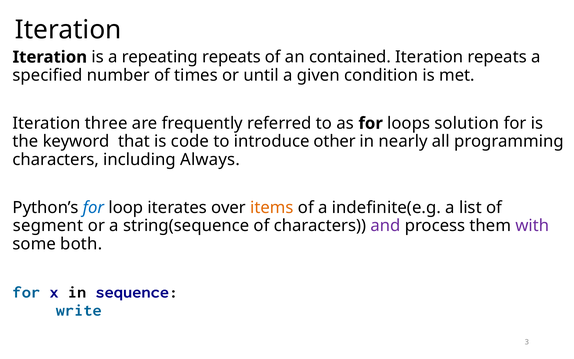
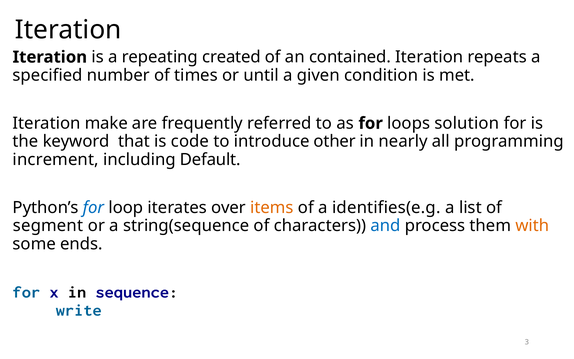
repeating repeats: repeats -> created
three: three -> make
characters at (56, 159): characters -> increment
Always: Always -> Default
indefinite(e.g: indefinite(e.g -> identifies(e.g
and colour: purple -> blue
with colour: purple -> orange
both: both -> ends
